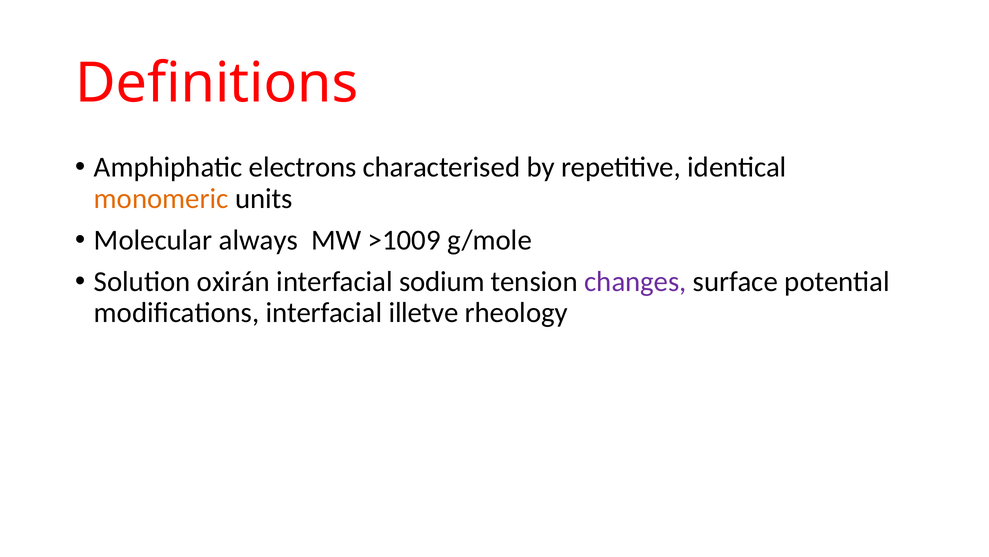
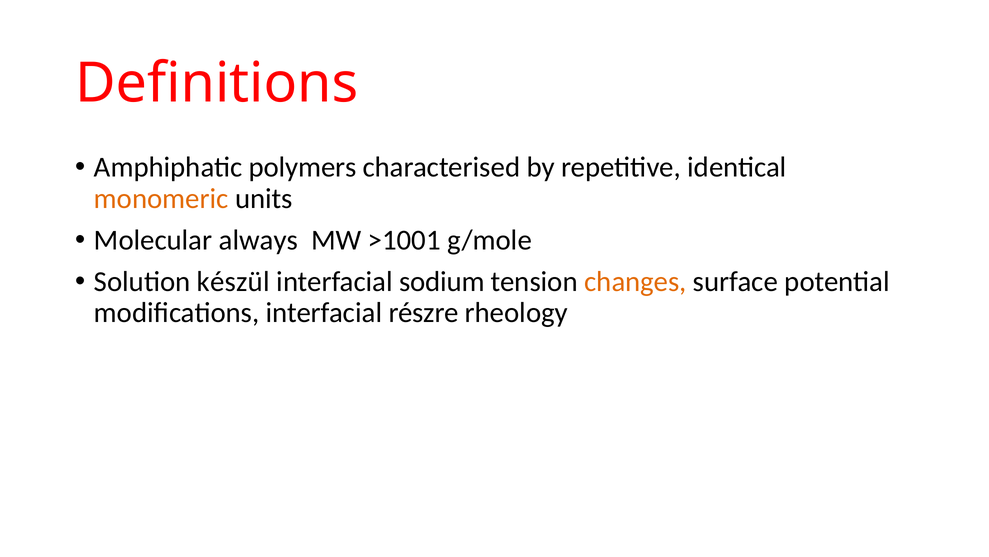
electrons: electrons -> polymers
>1009: >1009 -> >1001
oxirán: oxirán -> készül
changes colour: purple -> orange
illetve: illetve -> részre
